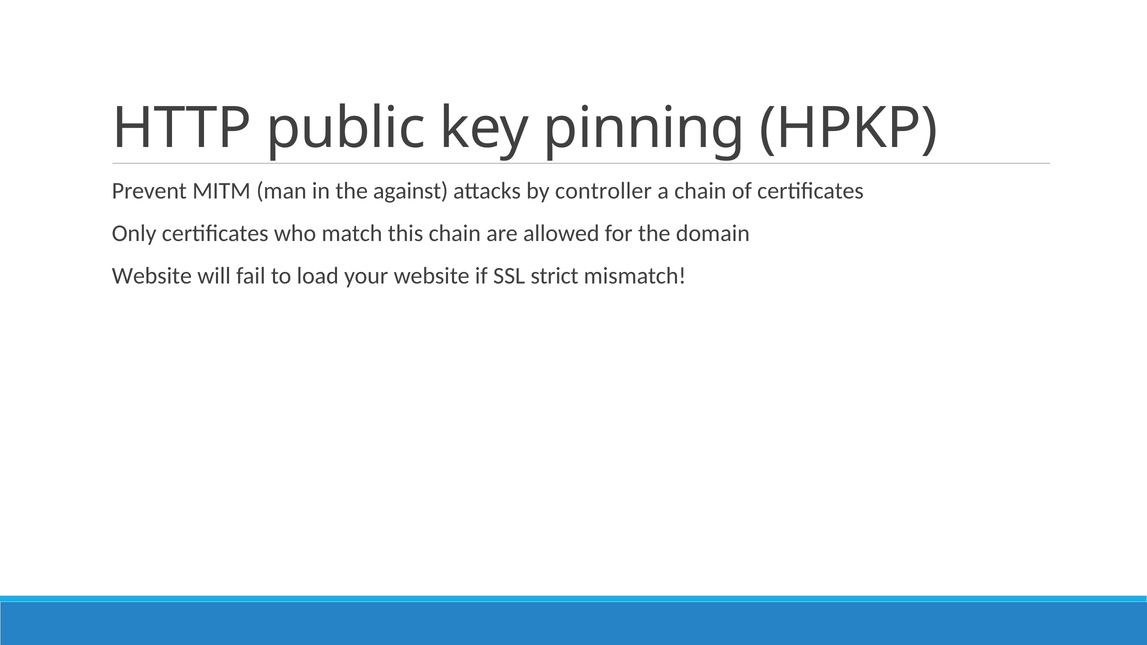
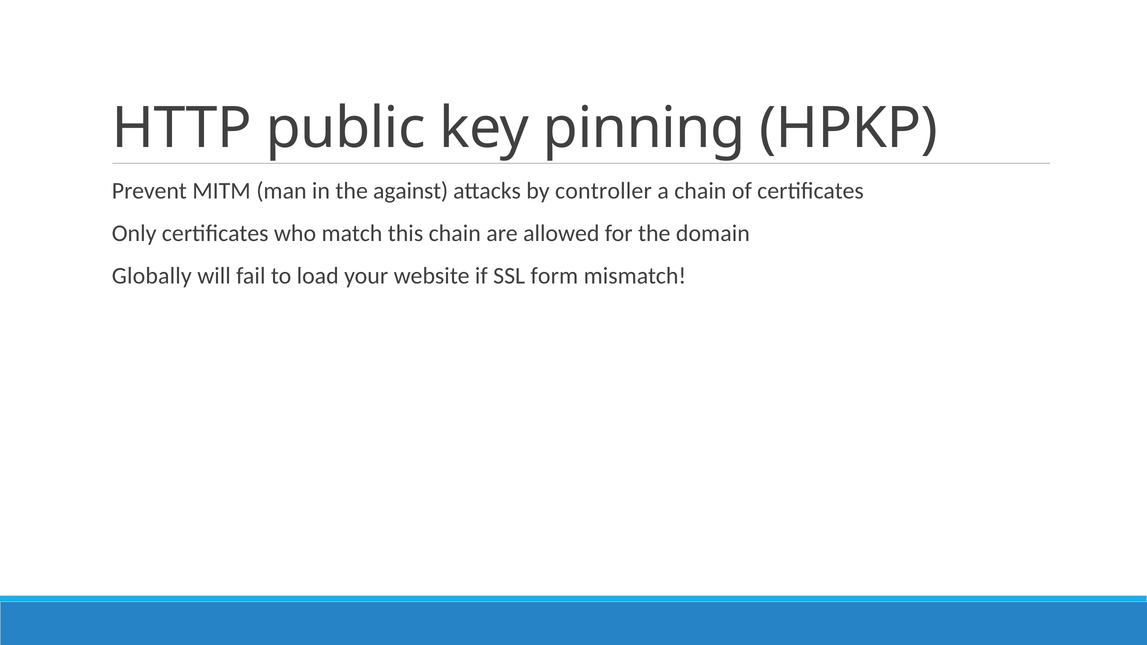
Website at (152, 276): Website -> Globally
strict: strict -> form
